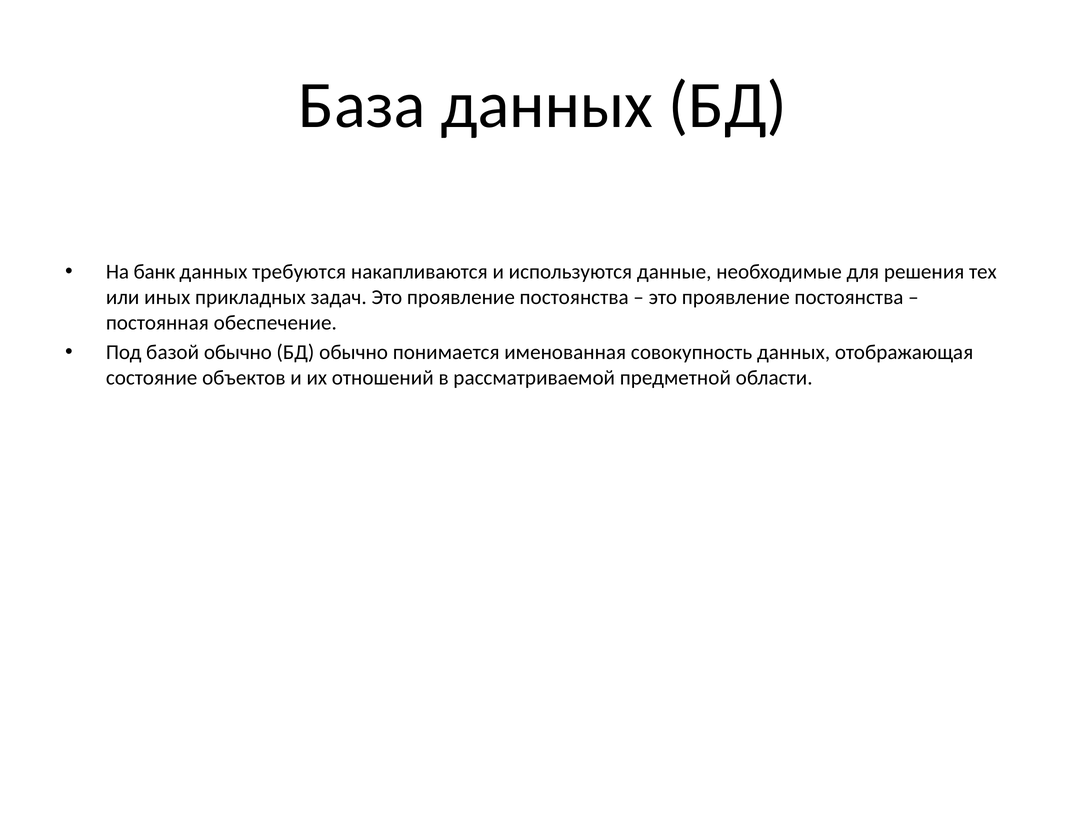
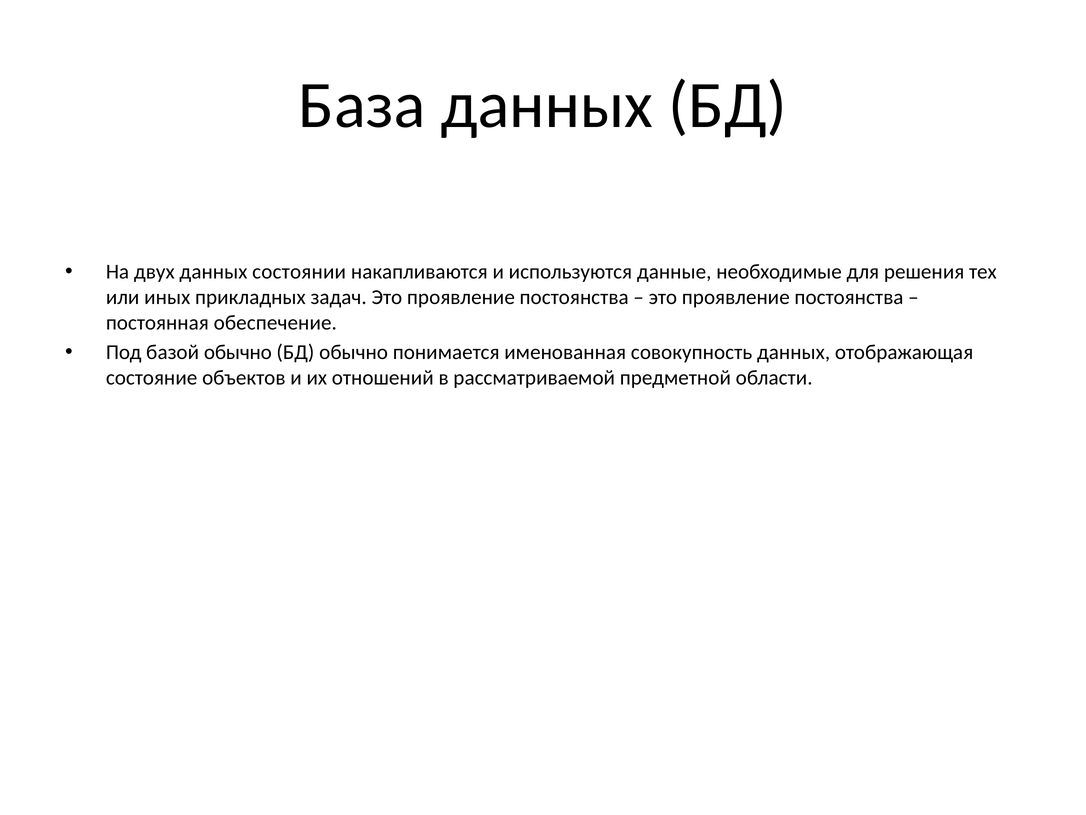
банк: банк -> двух
требуются: требуются -> состоянии
